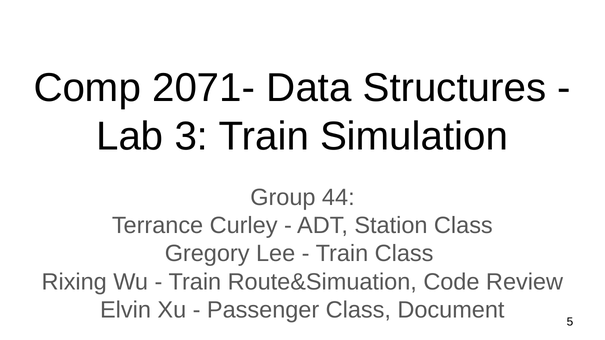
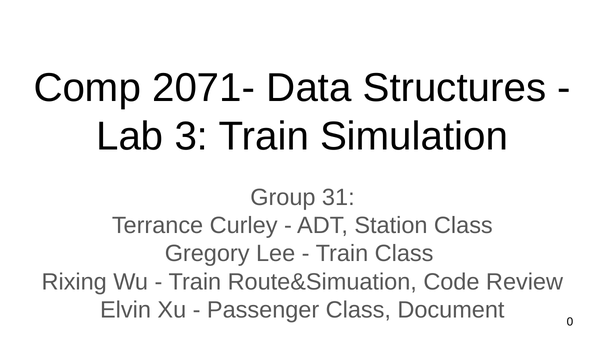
44: 44 -> 31
5: 5 -> 0
